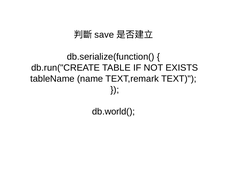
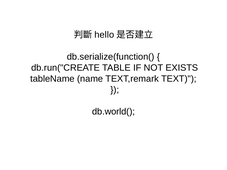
save: save -> hello
